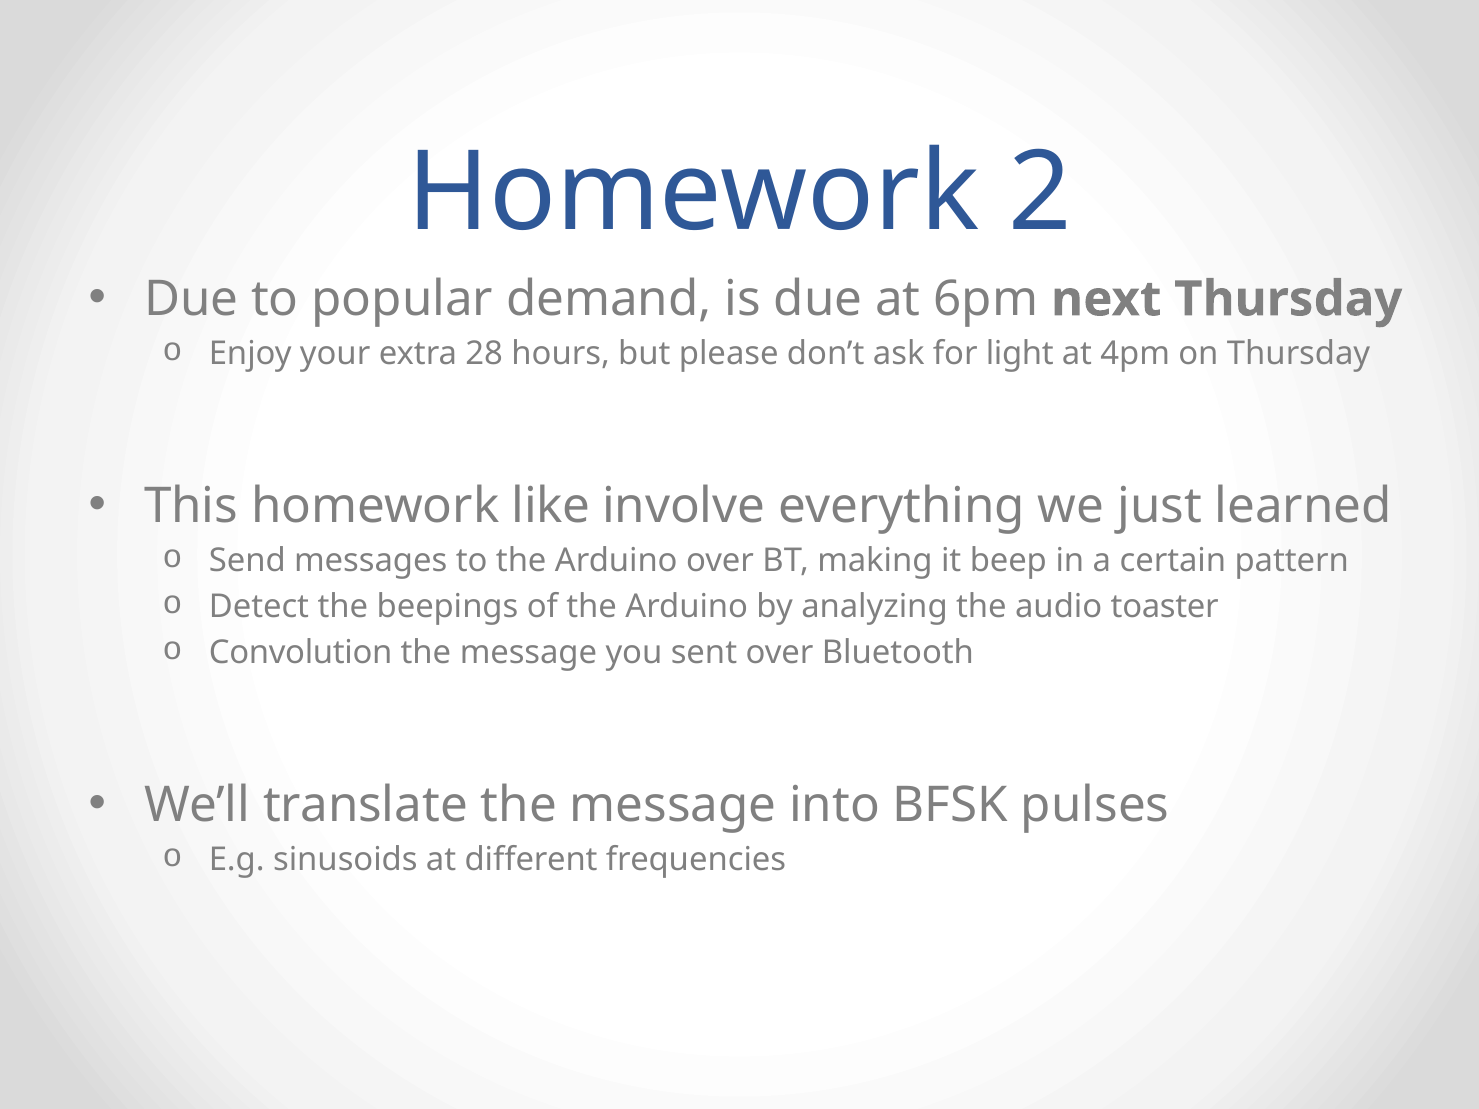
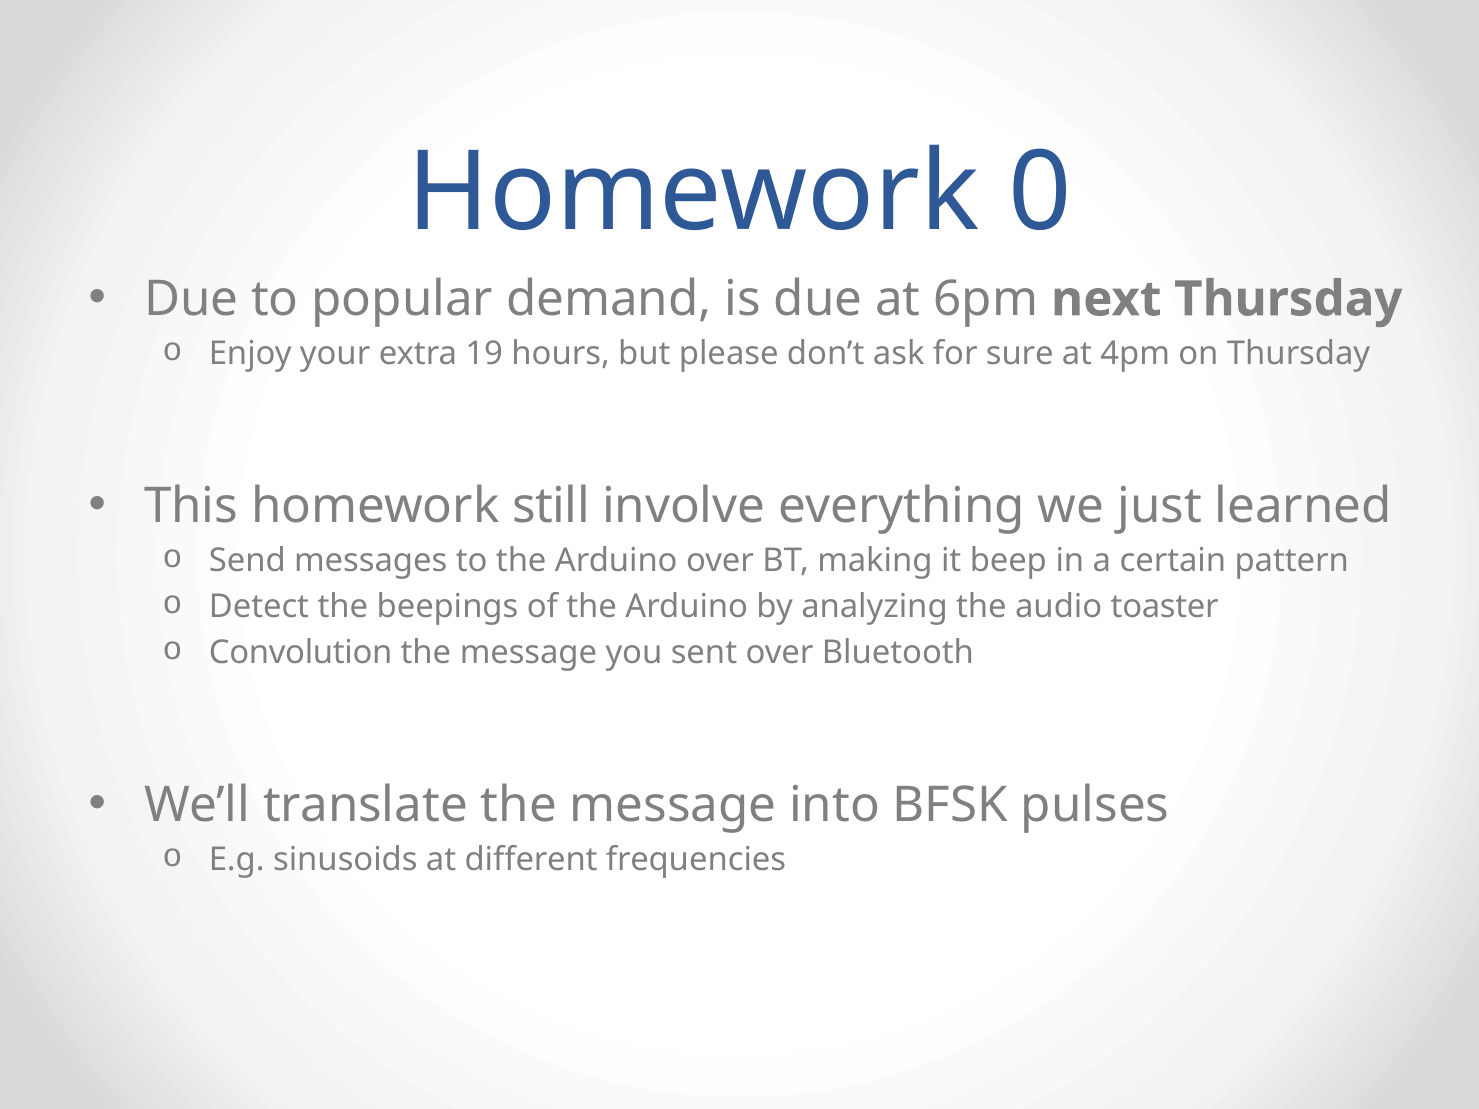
2: 2 -> 0
28: 28 -> 19
light: light -> sure
like: like -> still
